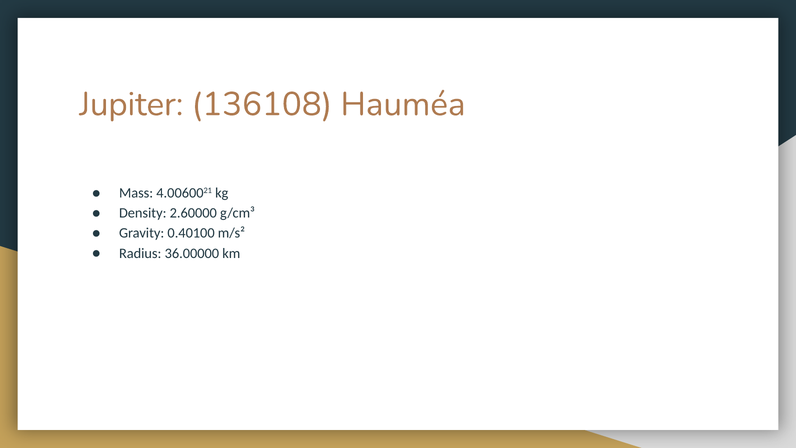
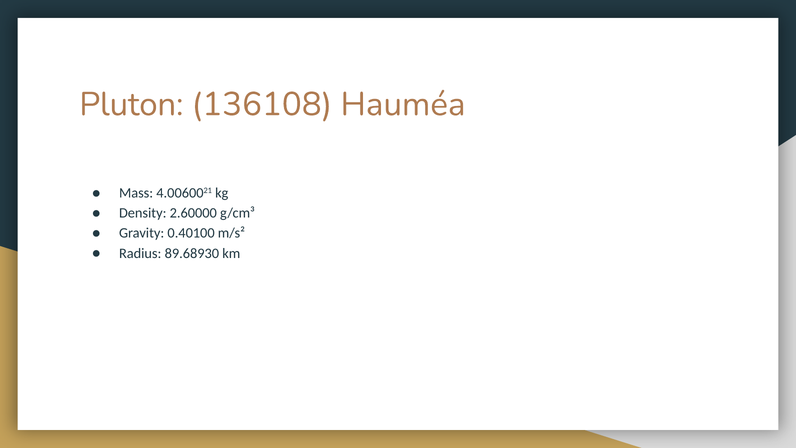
Jupiter: Jupiter -> Pluton
36.00000: 36.00000 -> 89.68930
